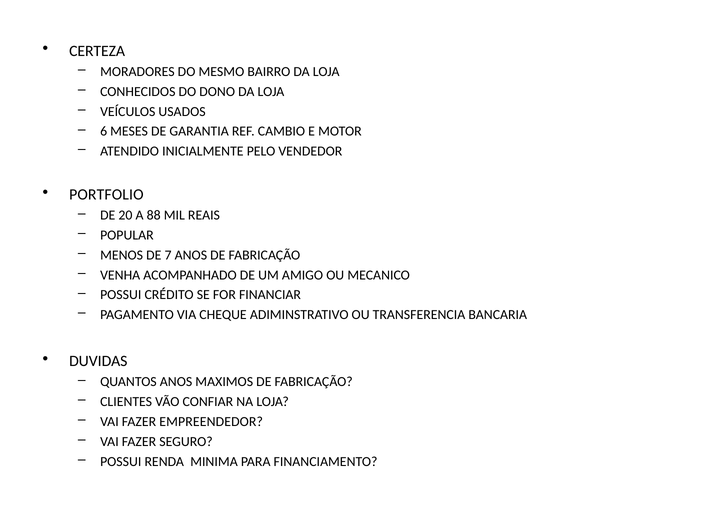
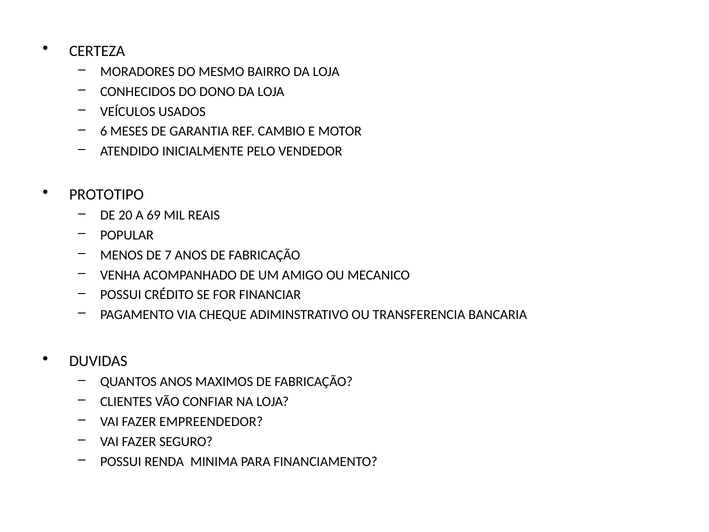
PORTFOLIO: PORTFOLIO -> PROTOTIPO
88: 88 -> 69
